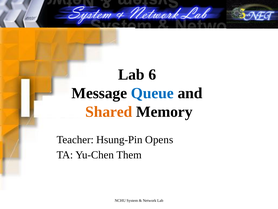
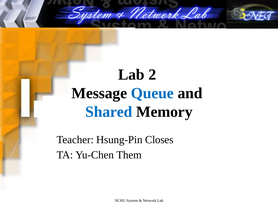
6: 6 -> 2
Shared colour: orange -> blue
Opens: Opens -> Closes
